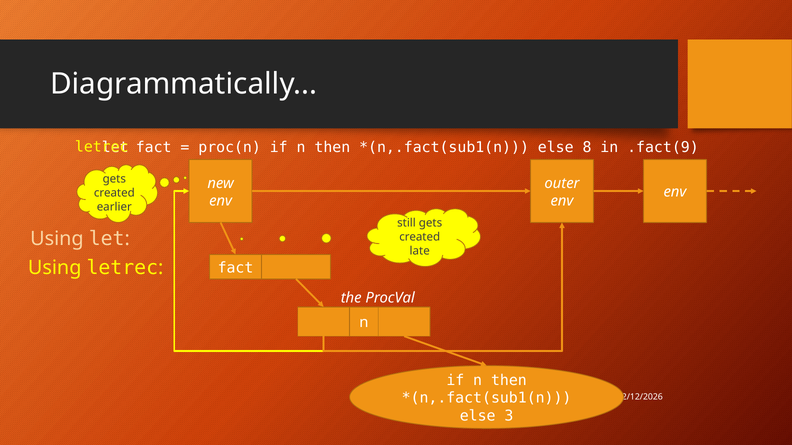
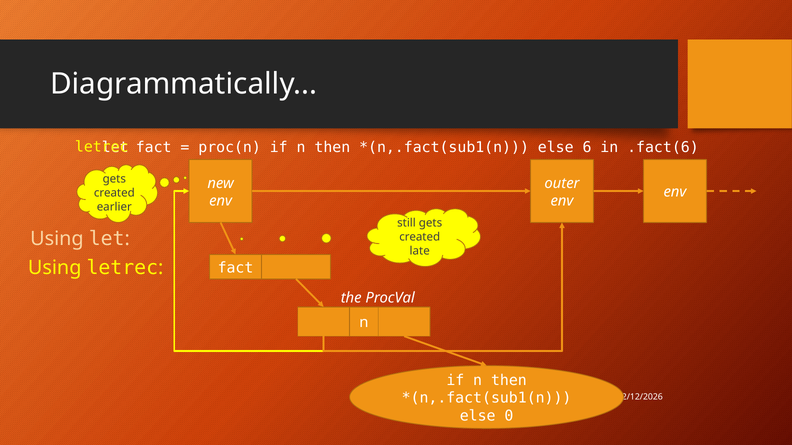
8: 8 -> 6
.fact(9: .fact(9 -> .fact(6
3: 3 -> 0
